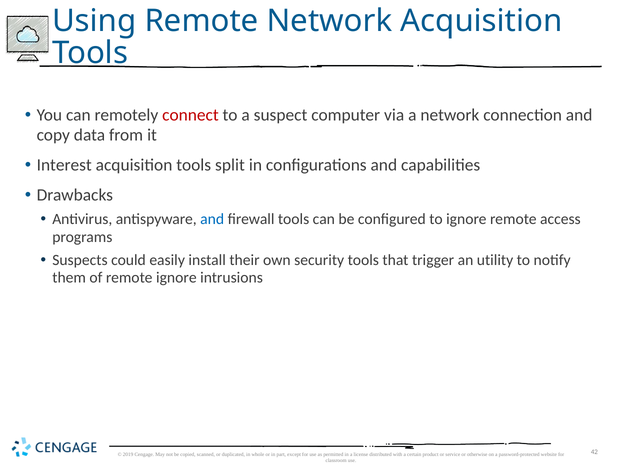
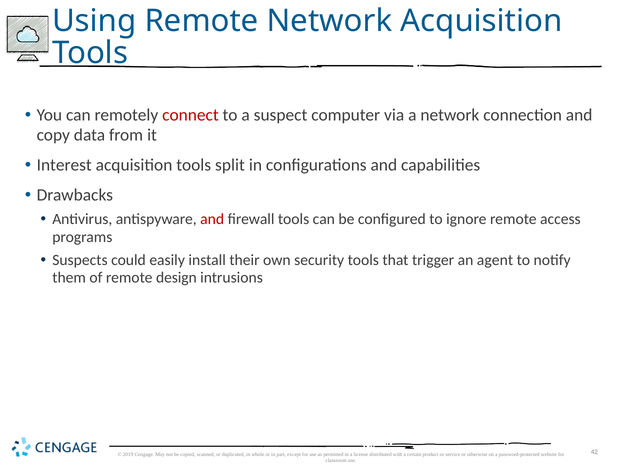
and at (212, 219) colour: blue -> red
utility: utility -> agent
remote ignore: ignore -> design
